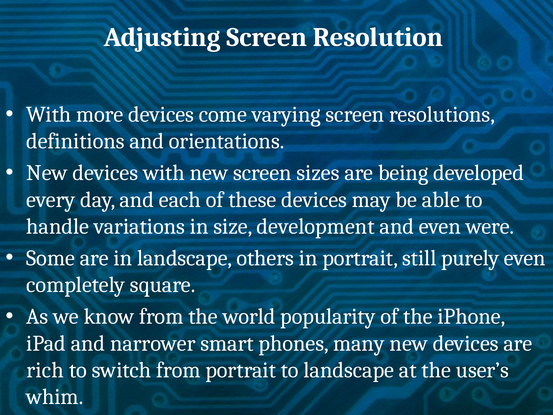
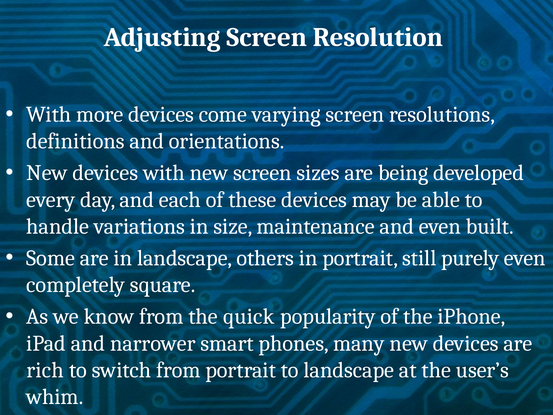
development: development -> maintenance
were: were -> built
world: world -> quick
